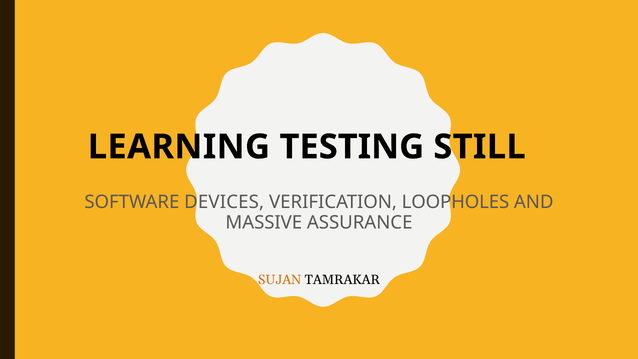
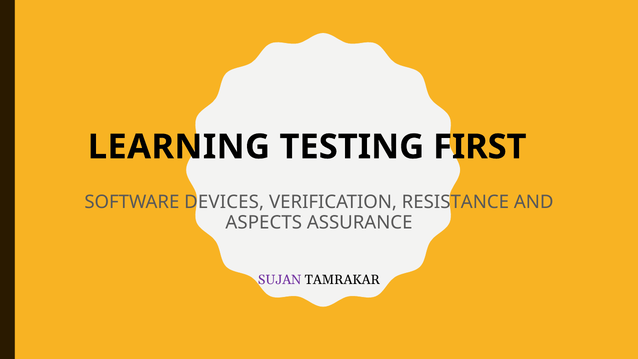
STILL: STILL -> FIRST
LOOPHOLES: LOOPHOLES -> RESISTANCE
MASSIVE: MASSIVE -> ASPECTS
SUJAN colour: orange -> purple
